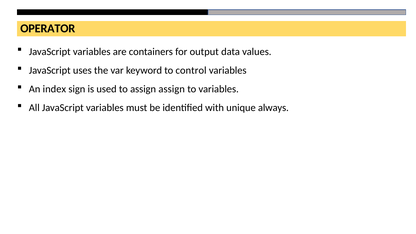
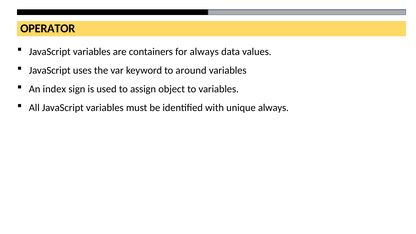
for output: output -> always
control: control -> around
assign assign: assign -> object
